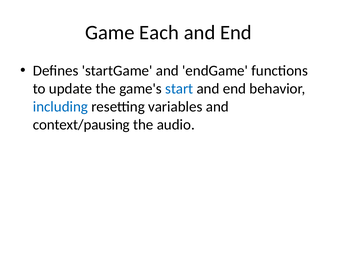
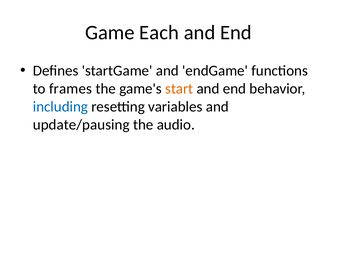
update: update -> frames
start colour: blue -> orange
context/pausing: context/pausing -> update/pausing
